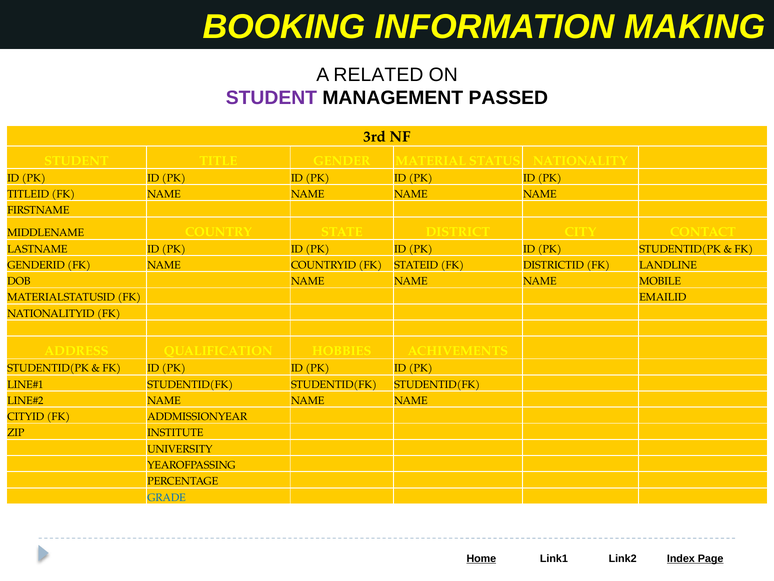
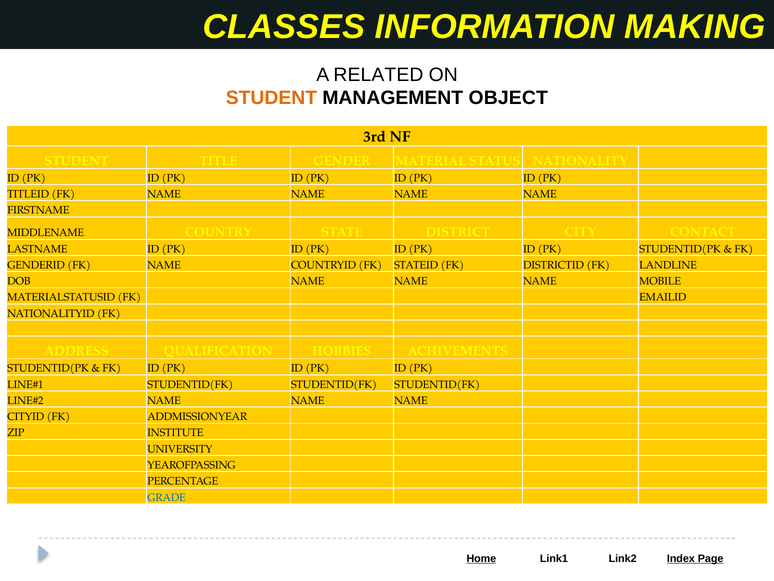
BOOKING: BOOKING -> CLASSES
STUDENT at (271, 98) colour: purple -> orange
PASSED: PASSED -> OBJECT
